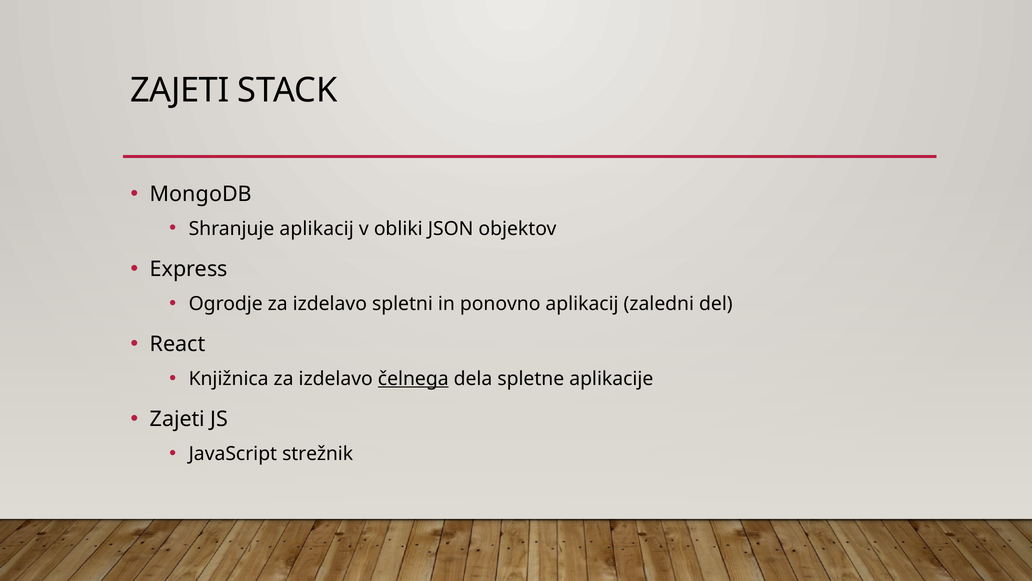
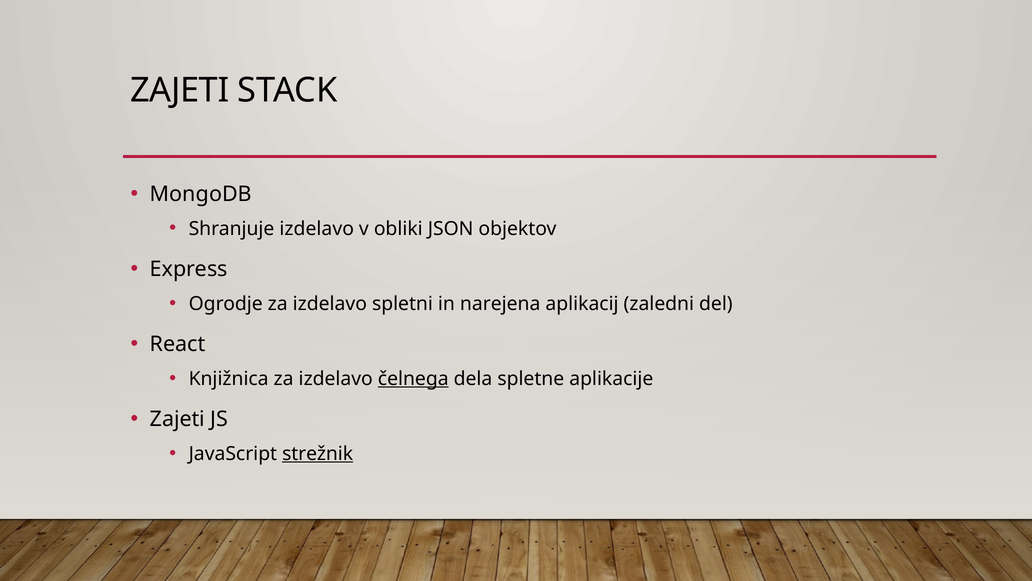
Shranjuje aplikacij: aplikacij -> izdelavo
ponovno: ponovno -> narejena
strežnik underline: none -> present
